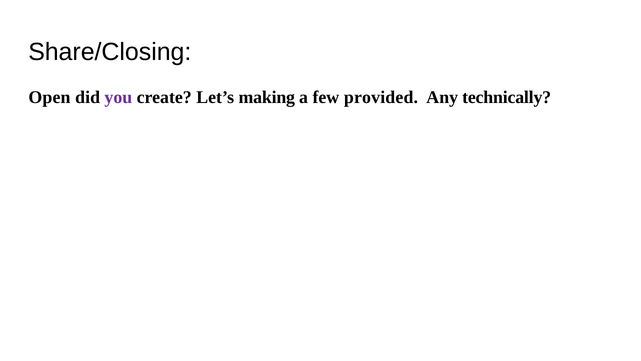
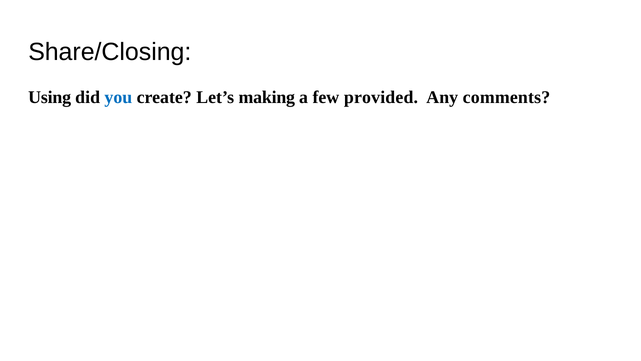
Open: Open -> Using
you colour: purple -> blue
technically: technically -> comments
